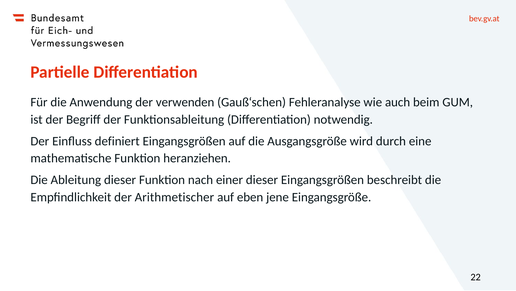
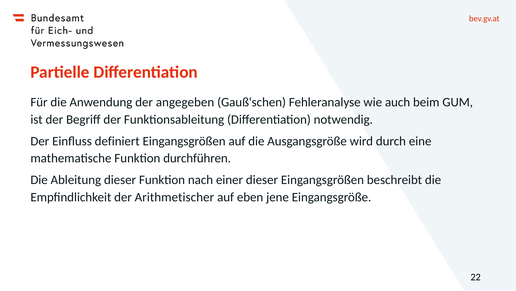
verwenden: verwenden -> angegeben
heranziehen: heranziehen -> durchführen
